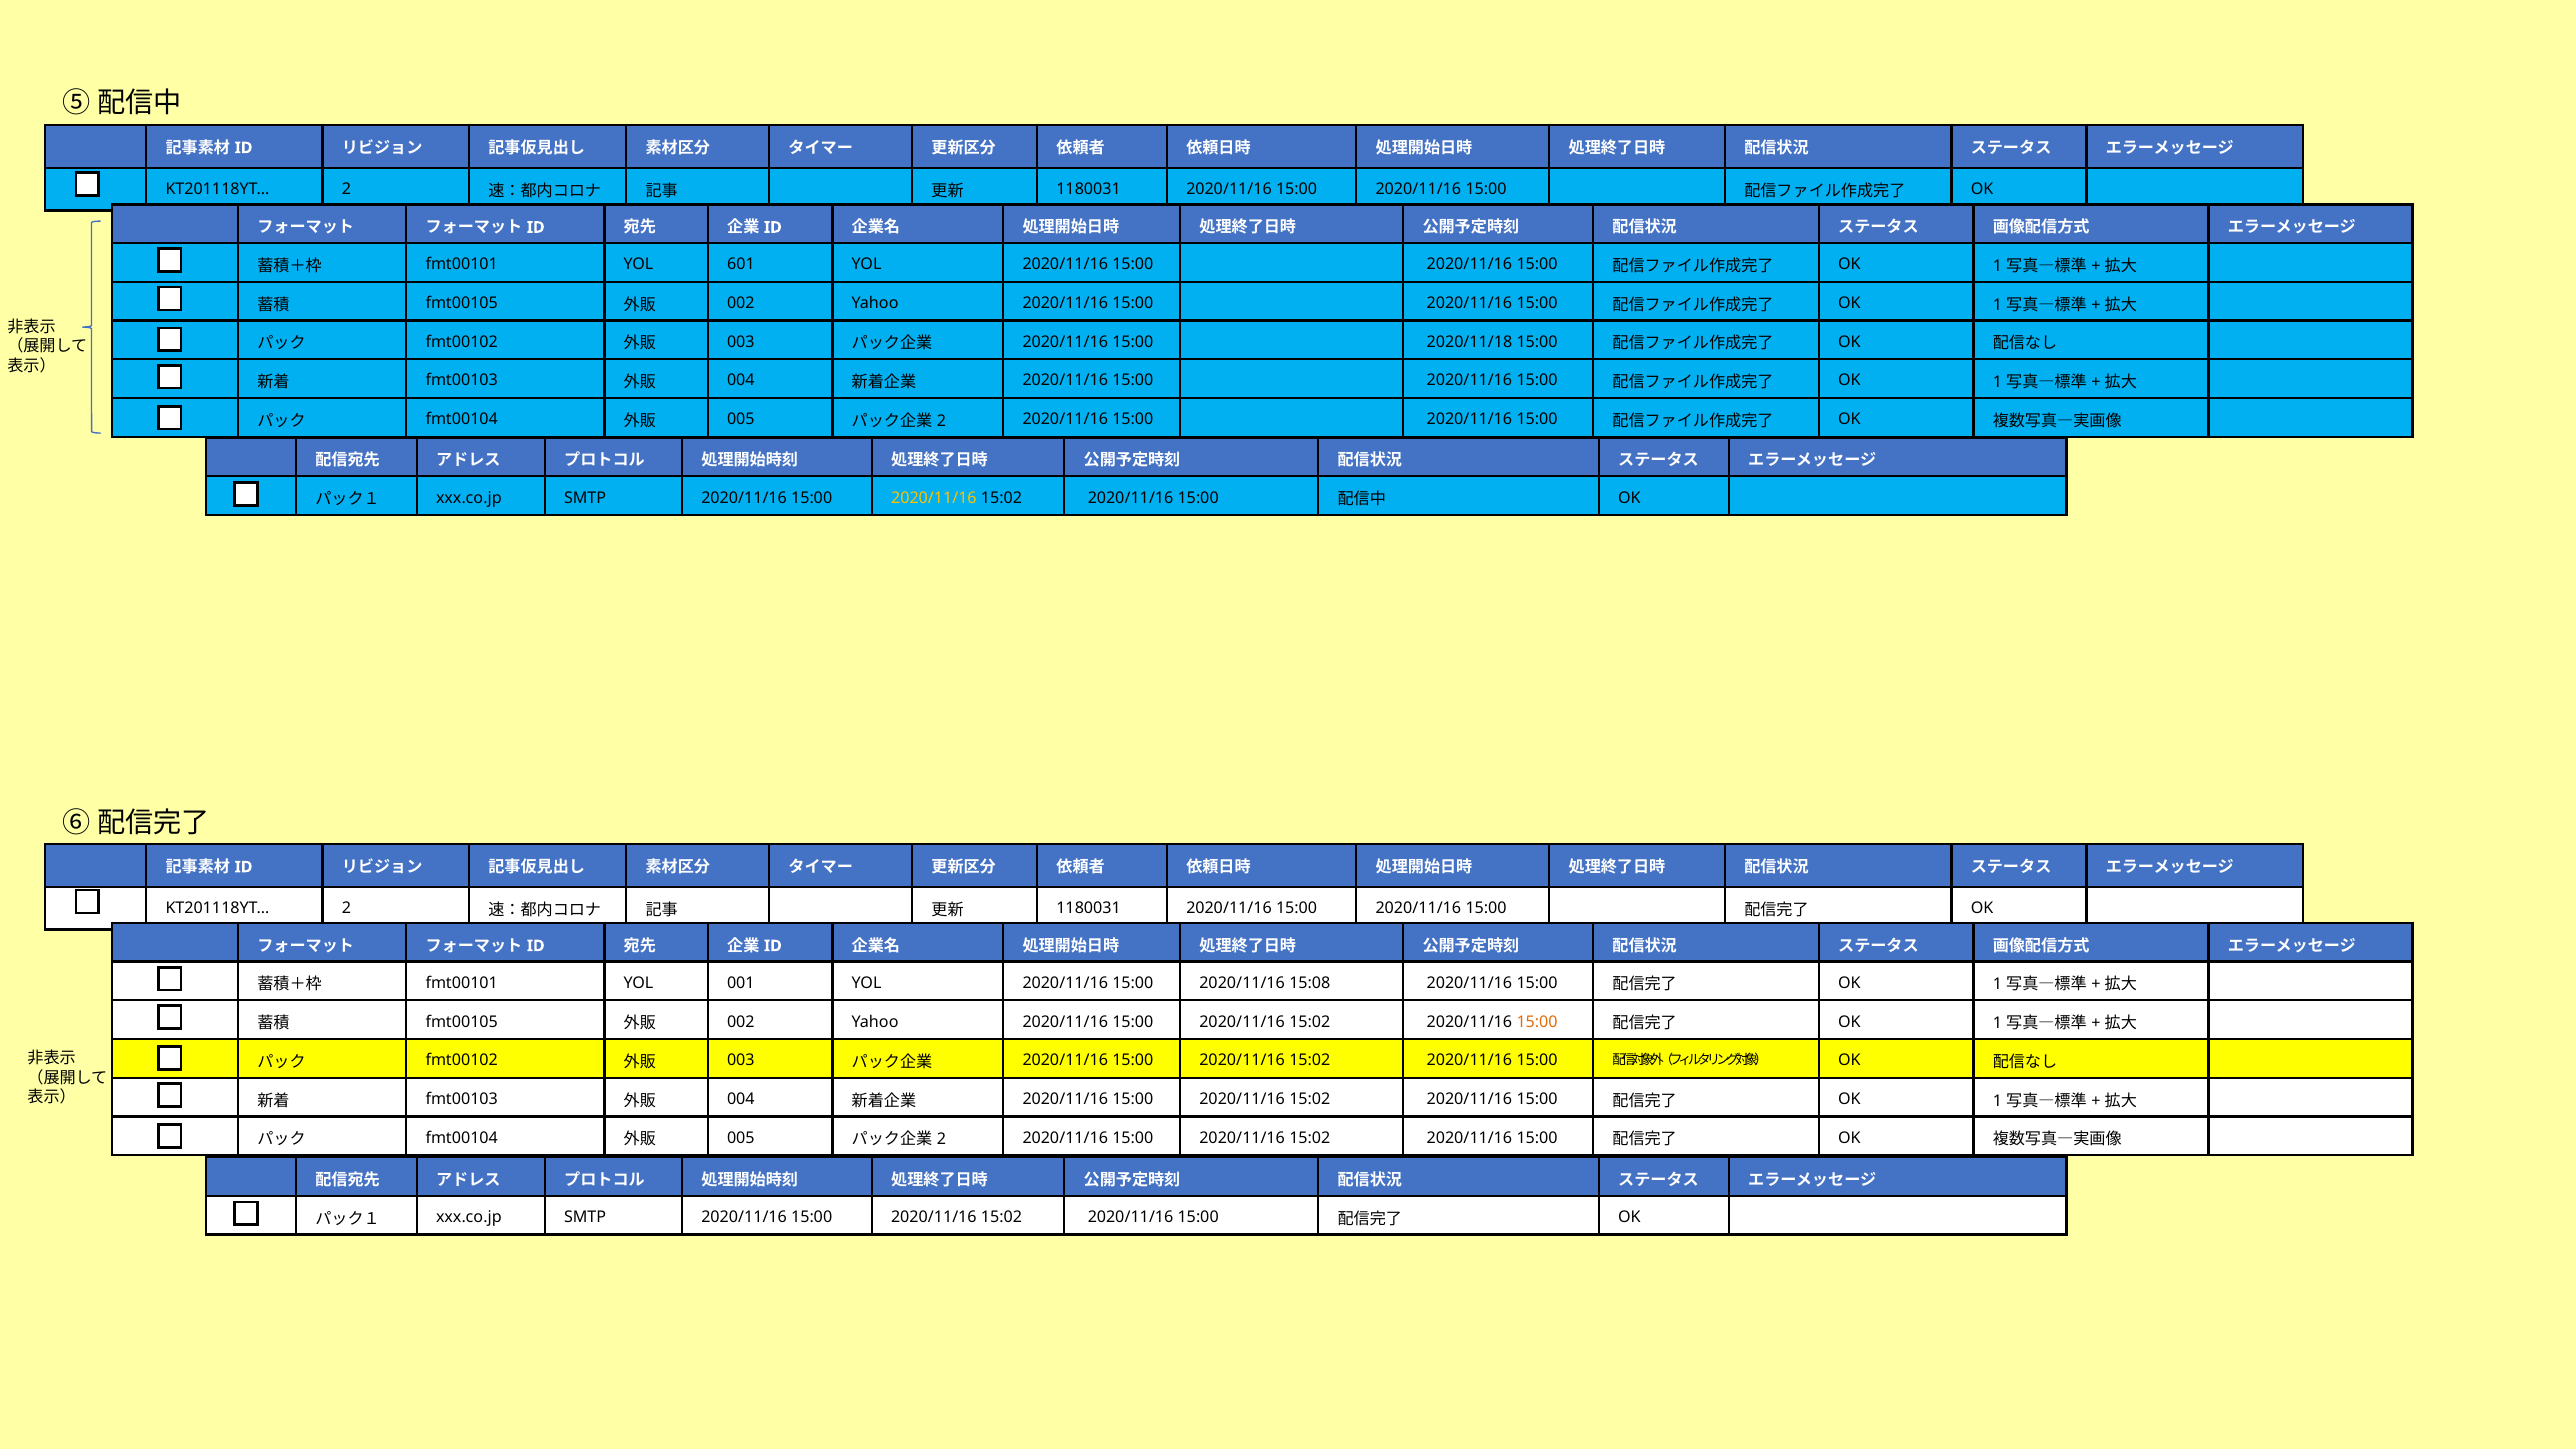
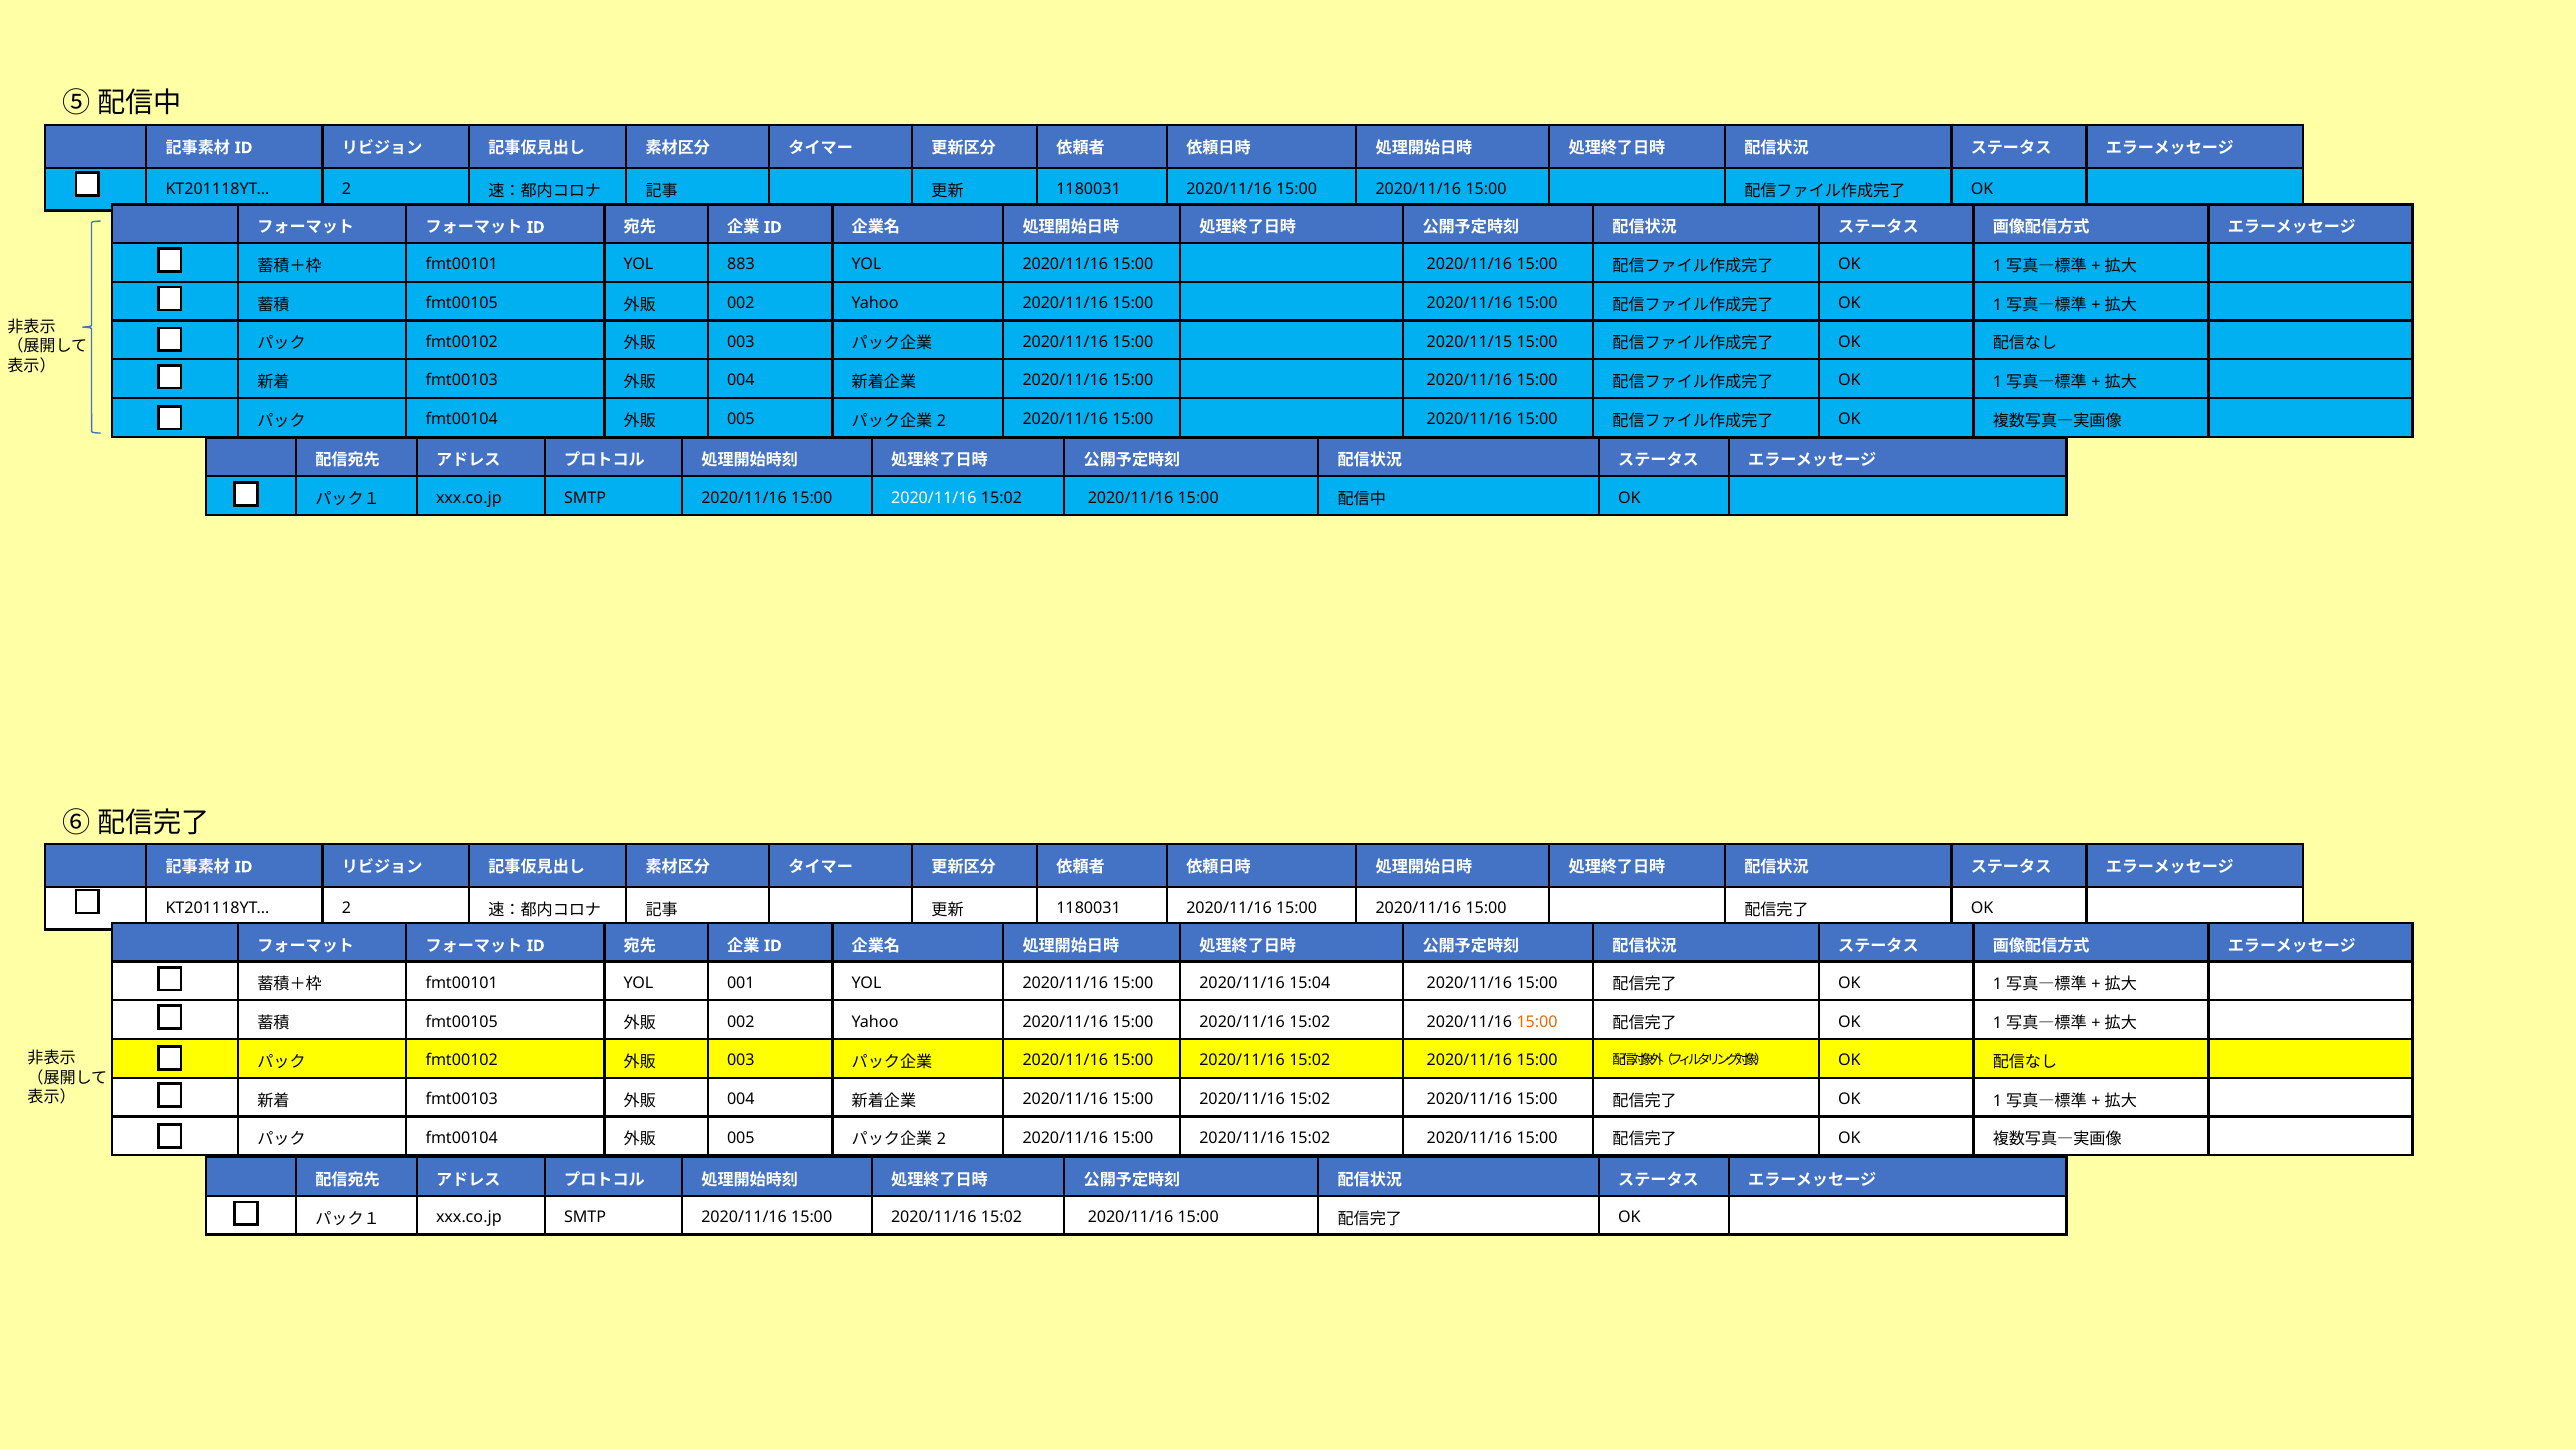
601: 601 -> 883
2020/11/18: 2020/11/18 -> 2020/11/15
2020/11/16 at (934, 498) colour: yellow -> white
15:08: 15:08 -> 15:04
